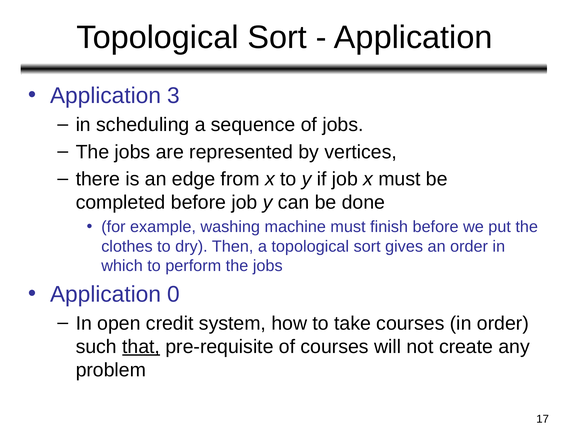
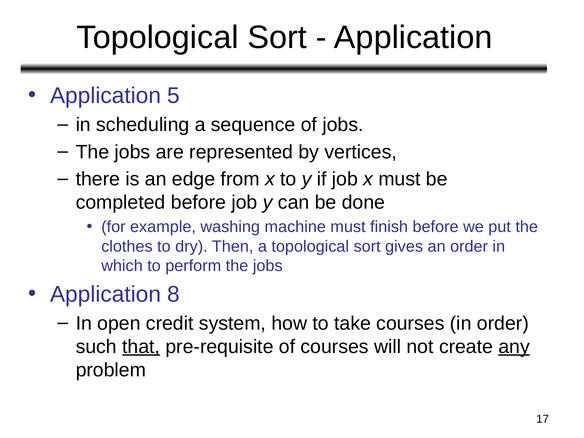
3: 3 -> 5
0: 0 -> 8
any underline: none -> present
